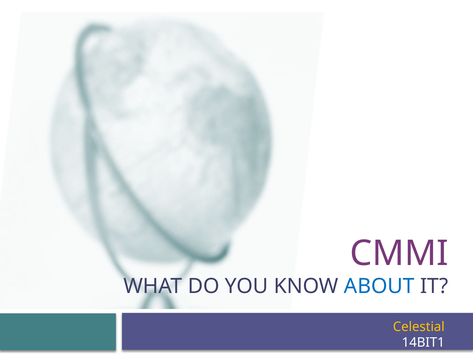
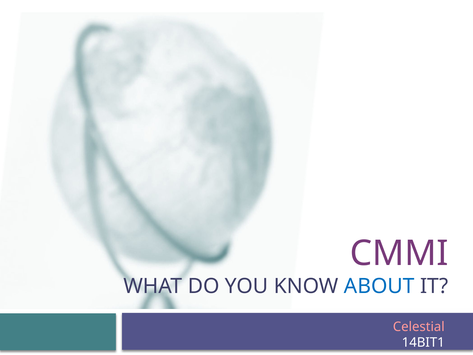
Celestial colour: yellow -> pink
